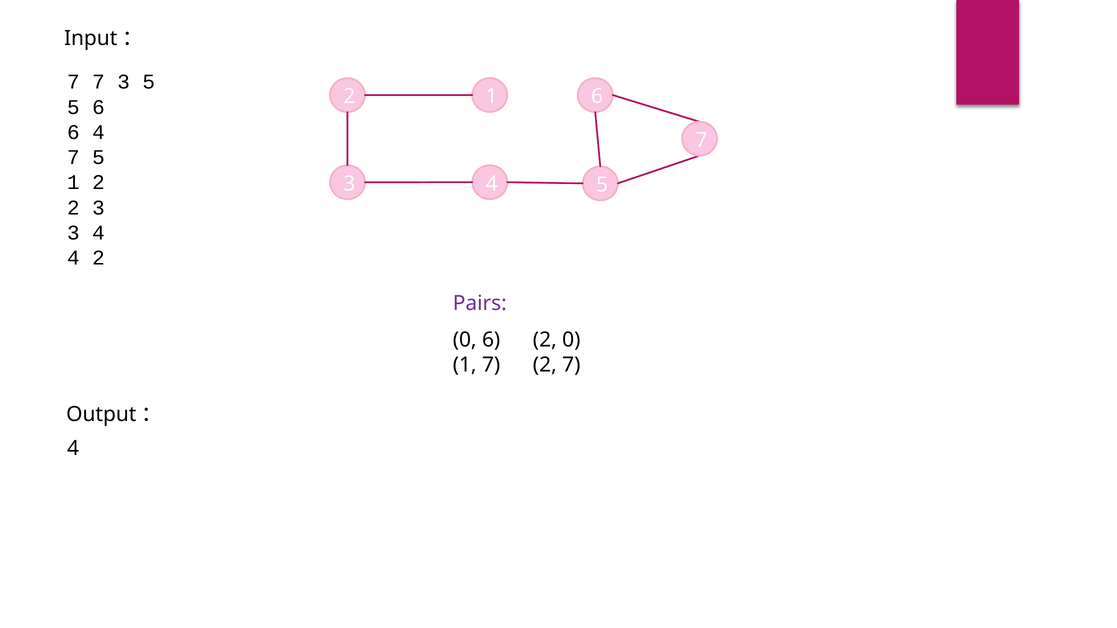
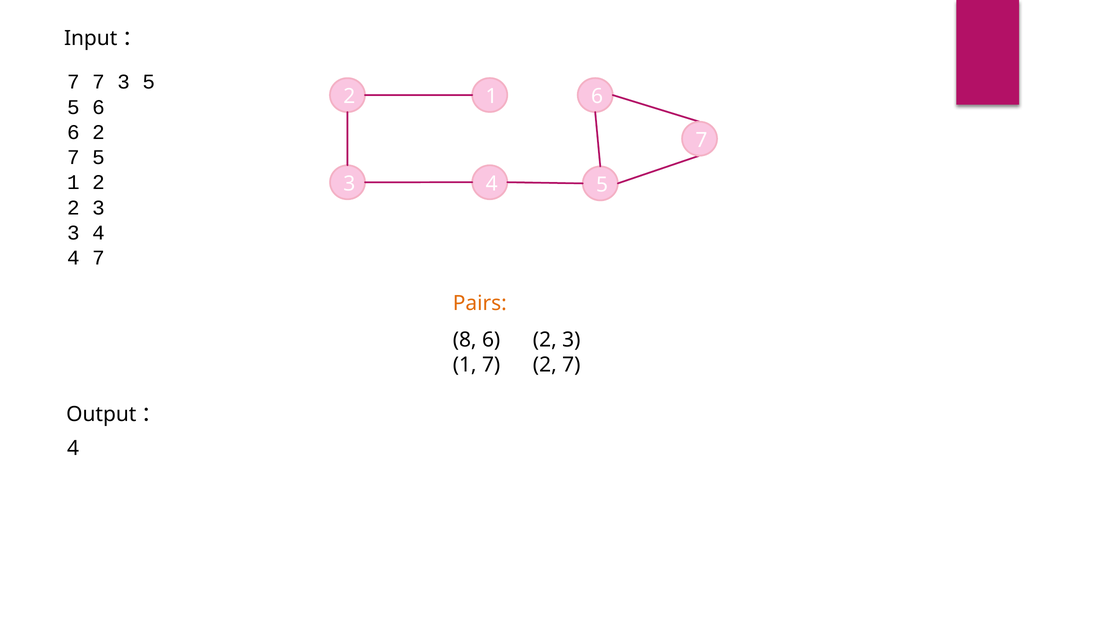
4 at (99, 132): 4 -> 2
4 2: 2 -> 7
Pairs colour: purple -> orange
0 at (465, 340): 0 -> 8
6 2 0: 0 -> 3
